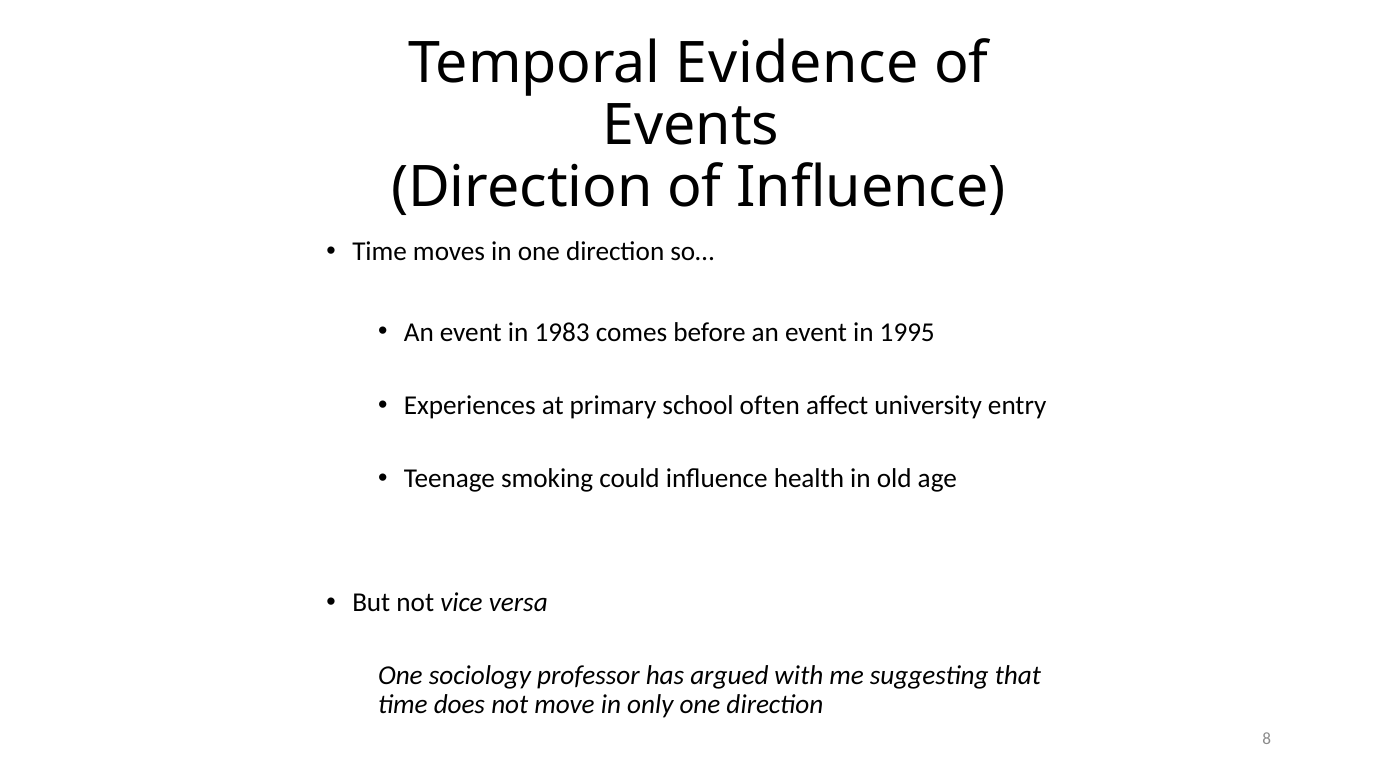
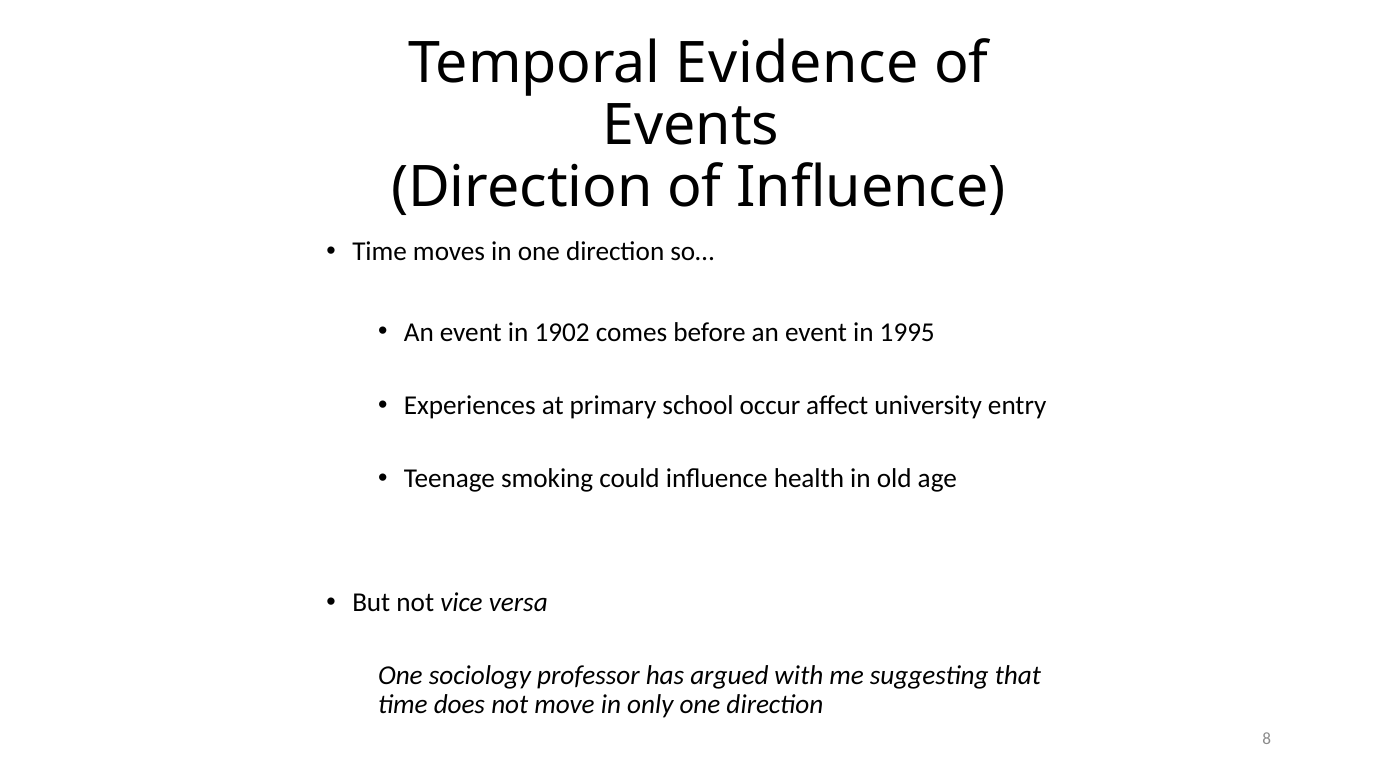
1983: 1983 -> 1902
often: often -> occur
